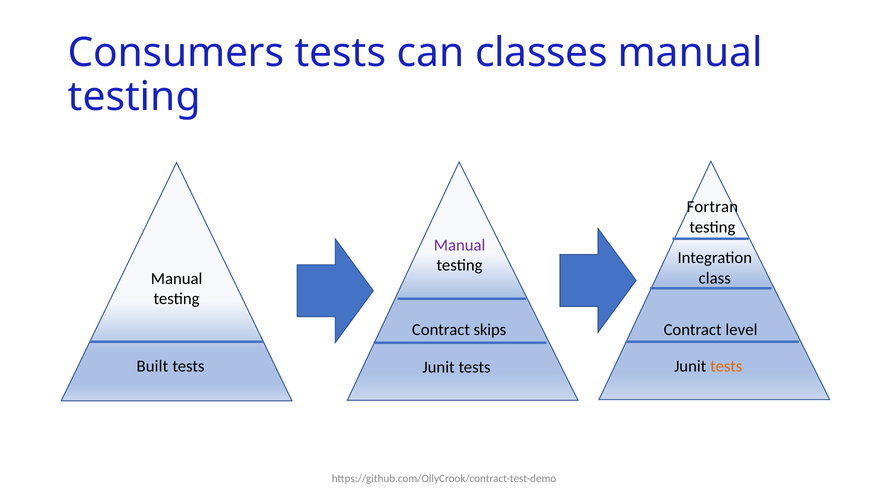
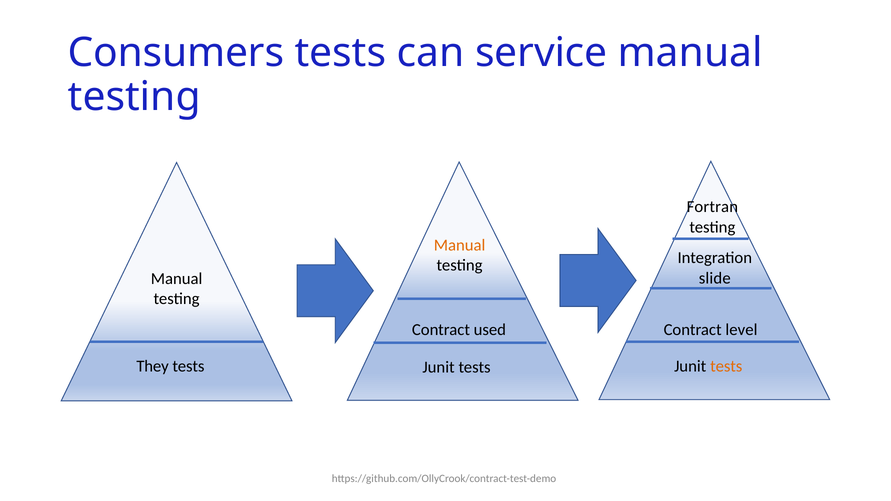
classes: classes -> service
Manual at (460, 245) colour: purple -> orange
class: class -> slide
skips: skips -> used
Built: Built -> They
